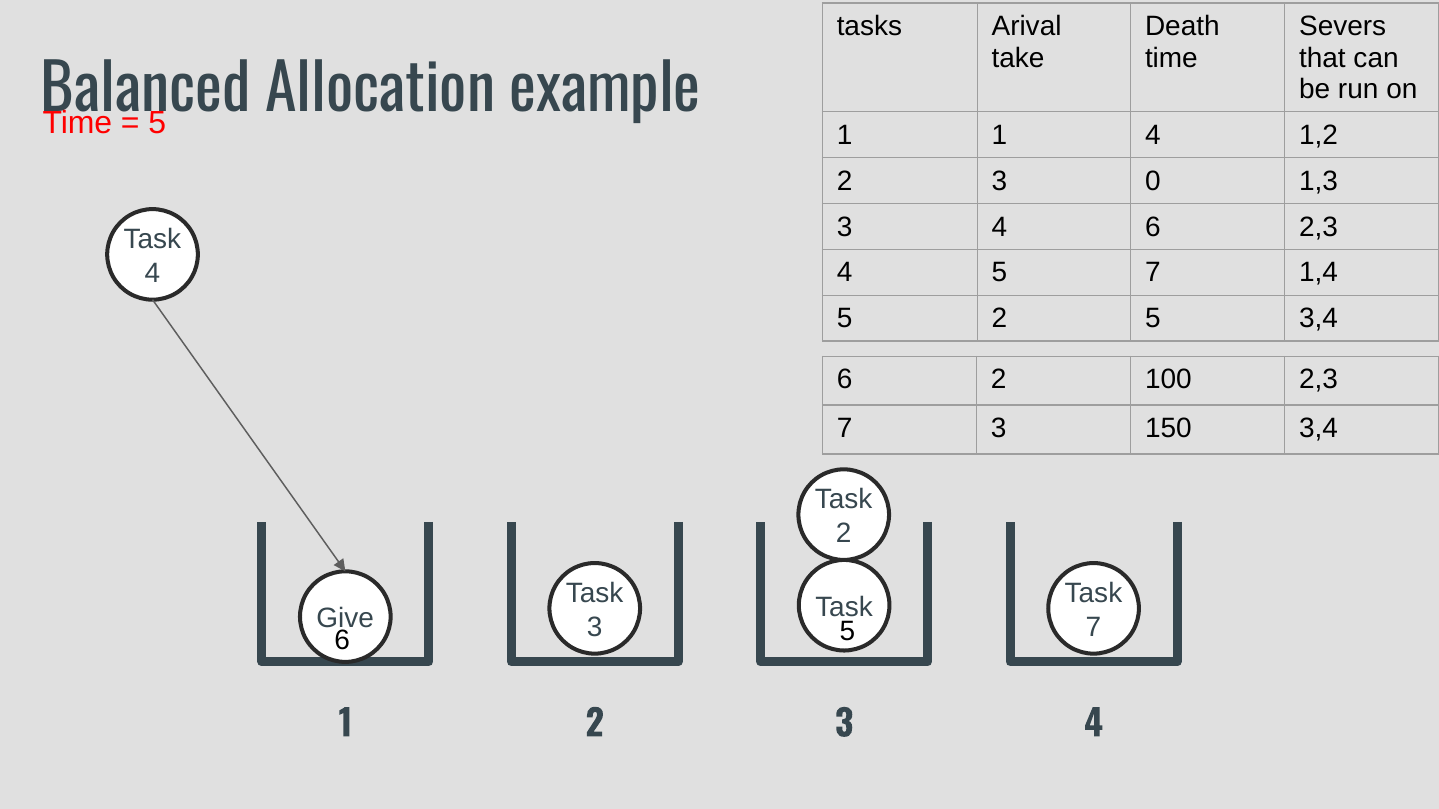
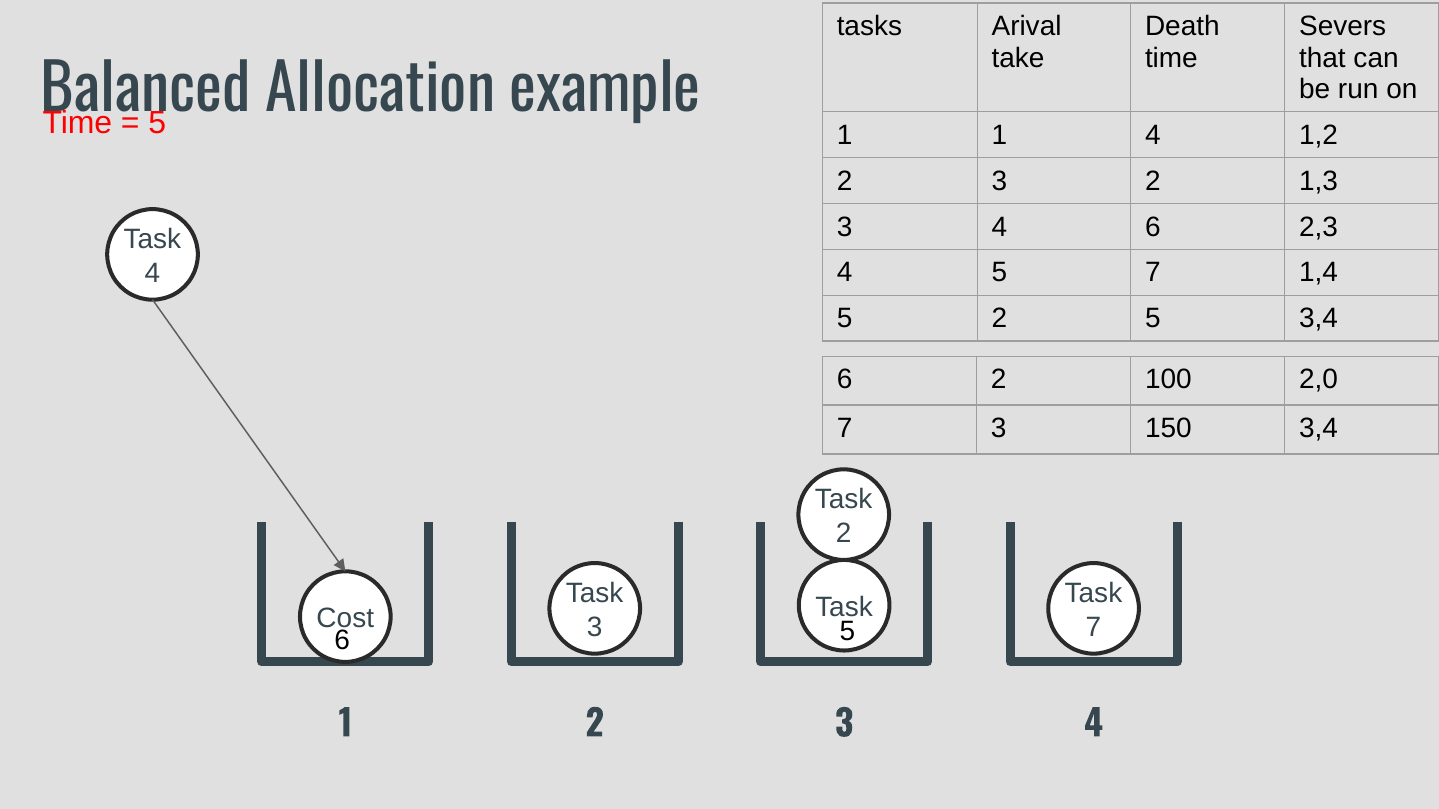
3 0: 0 -> 2
100 2,3: 2,3 -> 2,0
Give: Give -> Cost
